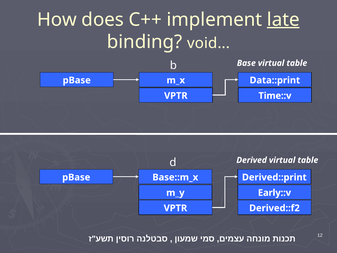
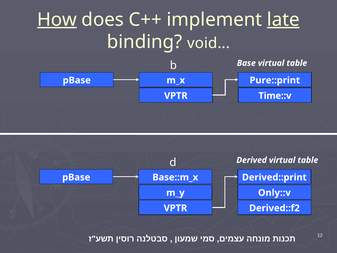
How underline: none -> present
Data::print: Data::print -> Pure::print
Early::v: Early::v -> Only::v
